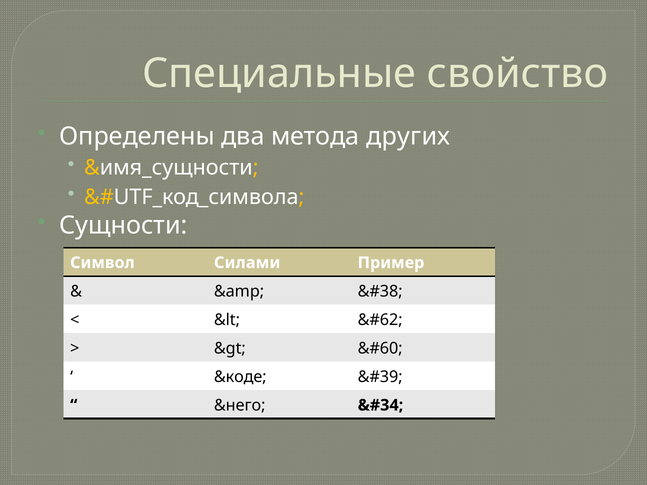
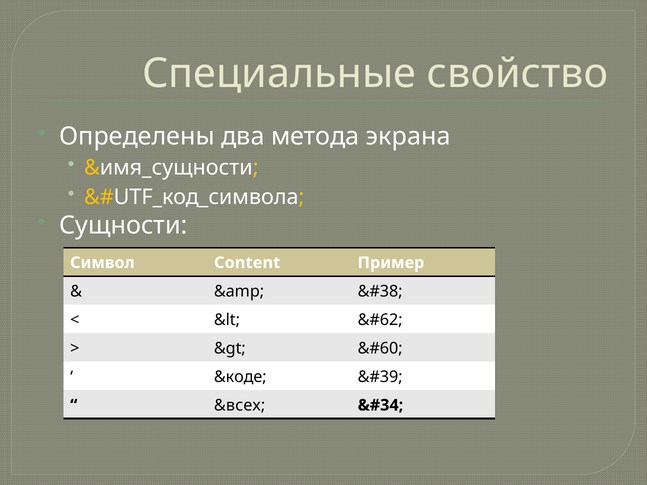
других: других -> экрана
Силами: Силами -> Content
&него: &него -> &всех
